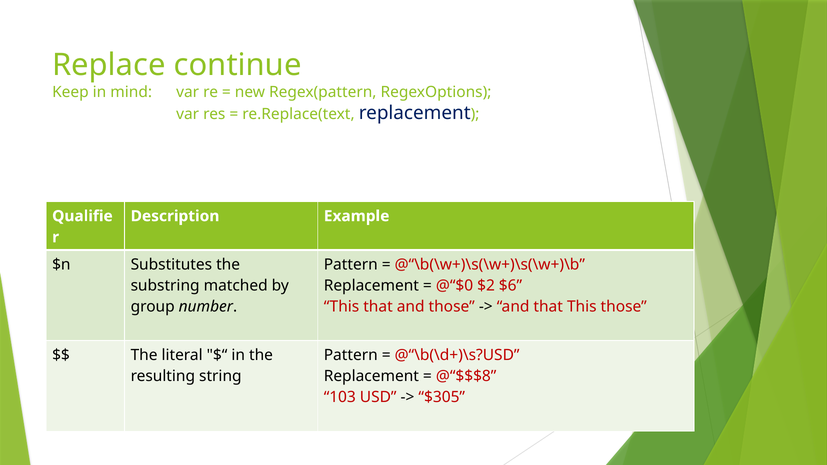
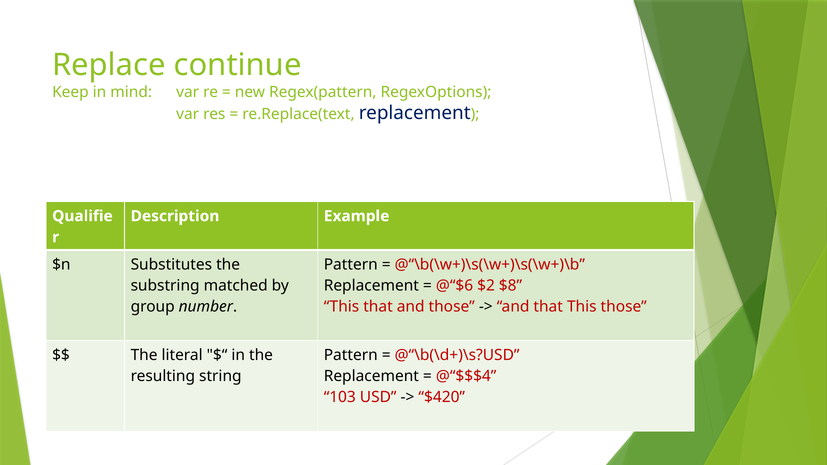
@“$0: @“$0 -> @“$6
$6: $6 -> $8
@“$$$8: @“$$$8 -> @“$$$4
$305: $305 -> $420
